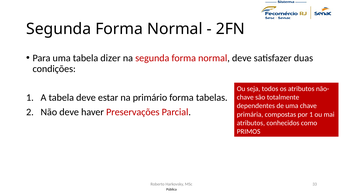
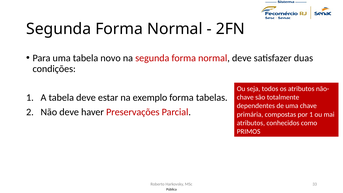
dizer: dizer -> novo
primário: primário -> exemplo
